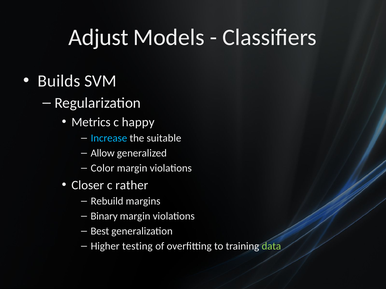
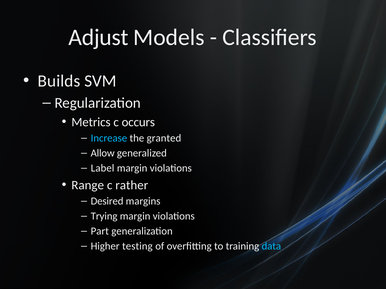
happy: happy -> occurs
suitable: suitable -> granted
Color: Color -> Label
Closer: Closer -> Range
Rebuild: Rebuild -> Desired
Binary: Binary -> Trying
Best: Best -> Part
data colour: light green -> light blue
